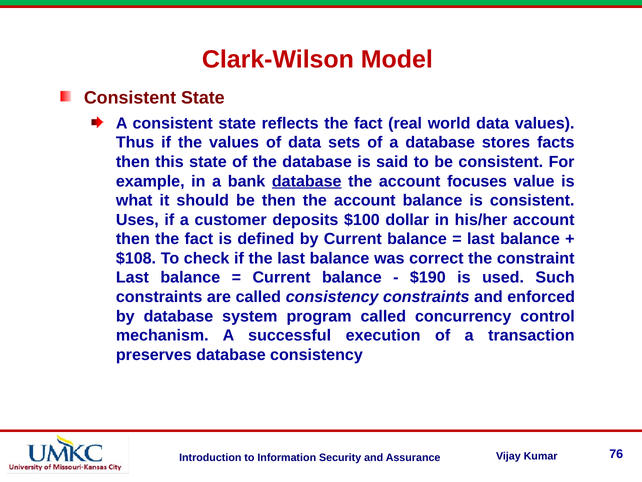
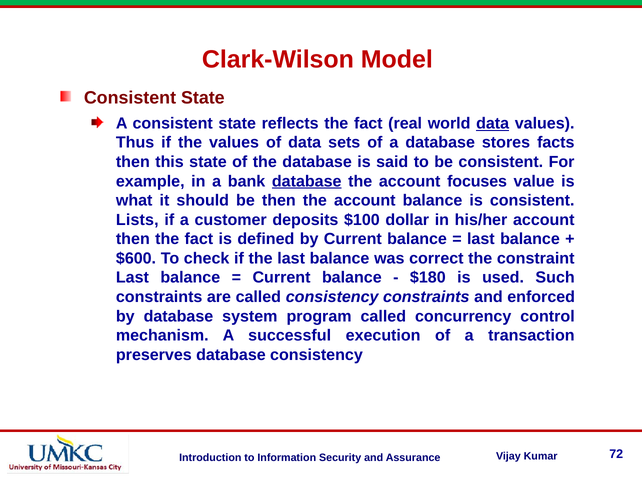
data at (493, 123) underline: none -> present
Uses: Uses -> Lists
$108: $108 -> $600
$190: $190 -> $180
76: 76 -> 72
